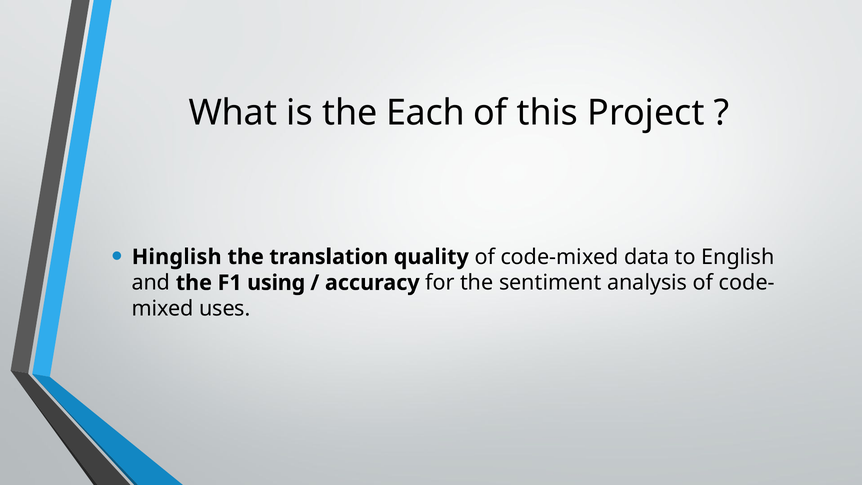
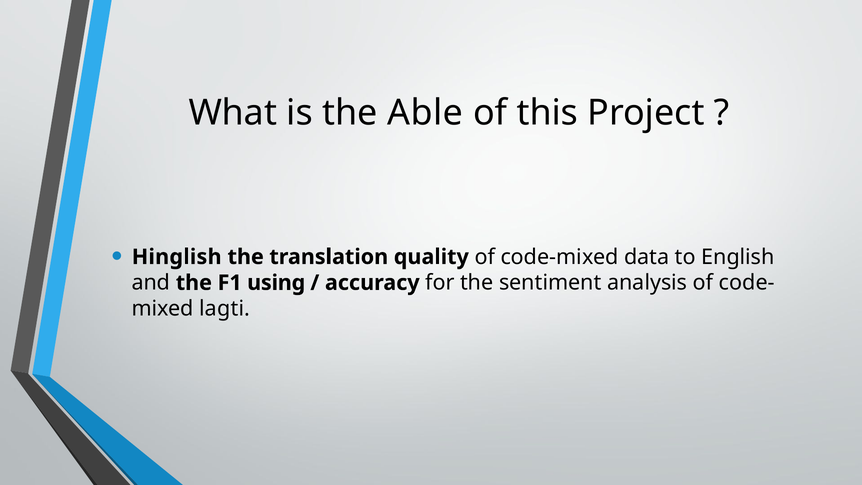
Each: Each -> Able
uses: uses -> lagti
